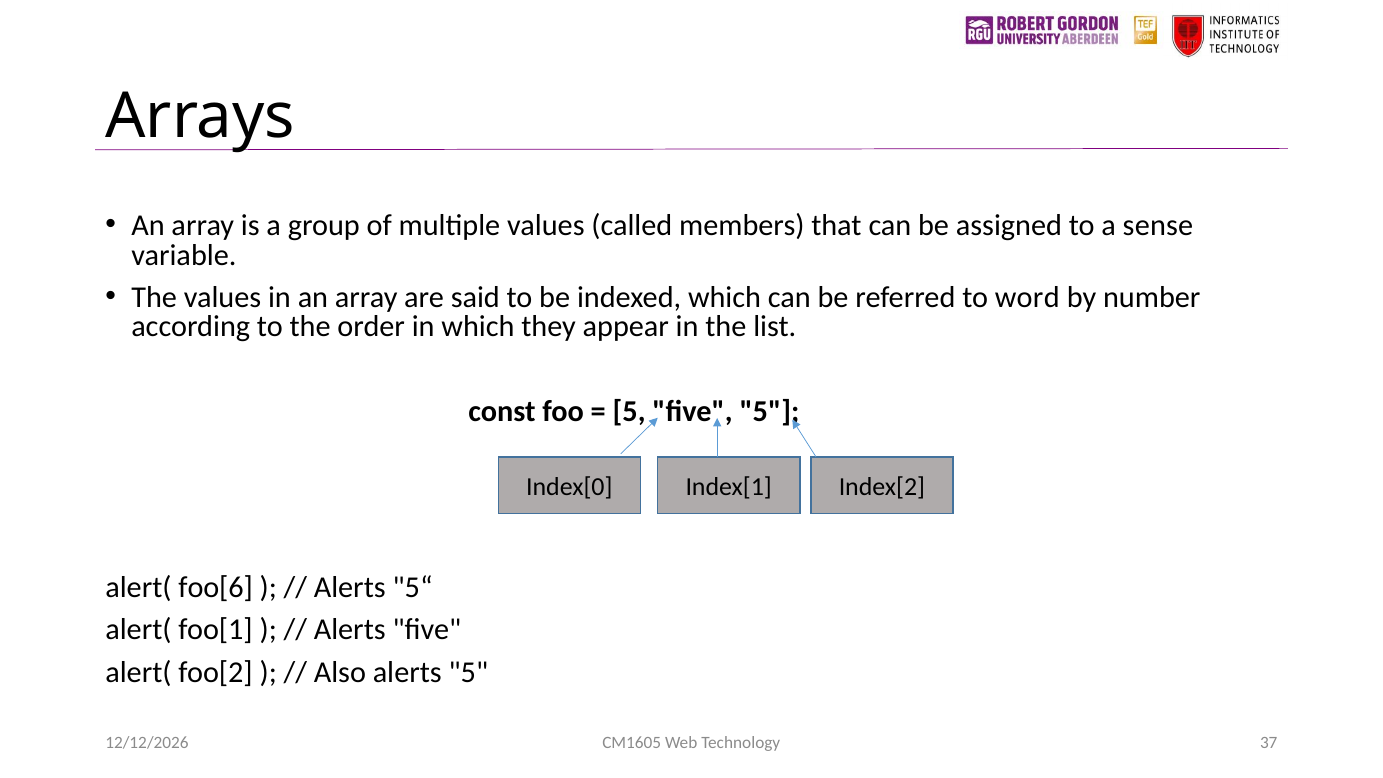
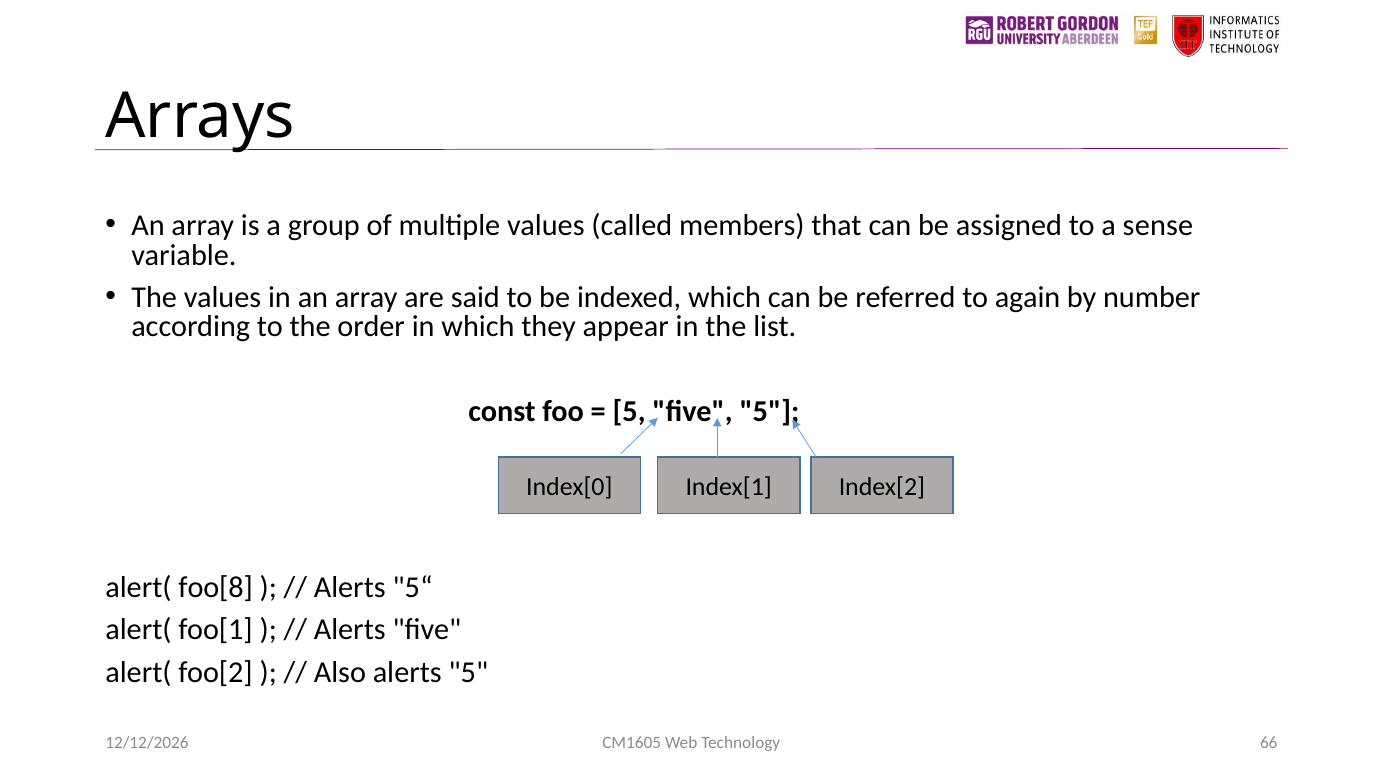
word: word -> again
foo[6: foo[6 -> foo[8
37: 37 -> 66
